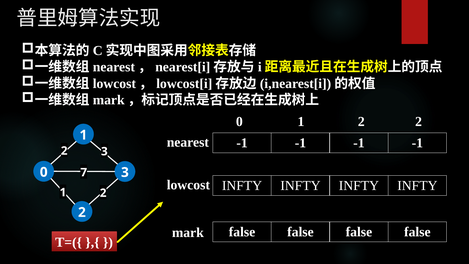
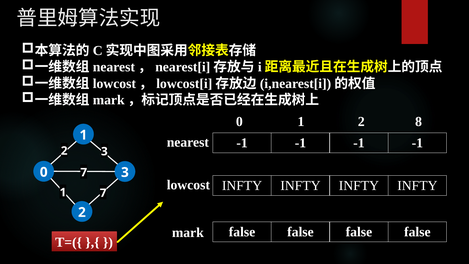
2 2: 2 -> 8
2 at (103, 193): 2 -> 7
